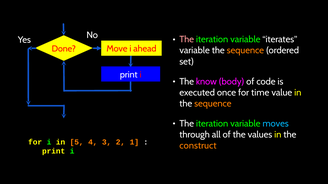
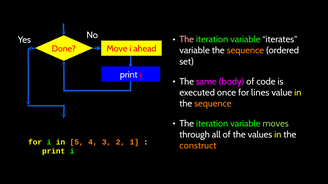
know: know -> same
time: time -> lines
moves colour: light blue -> light green
